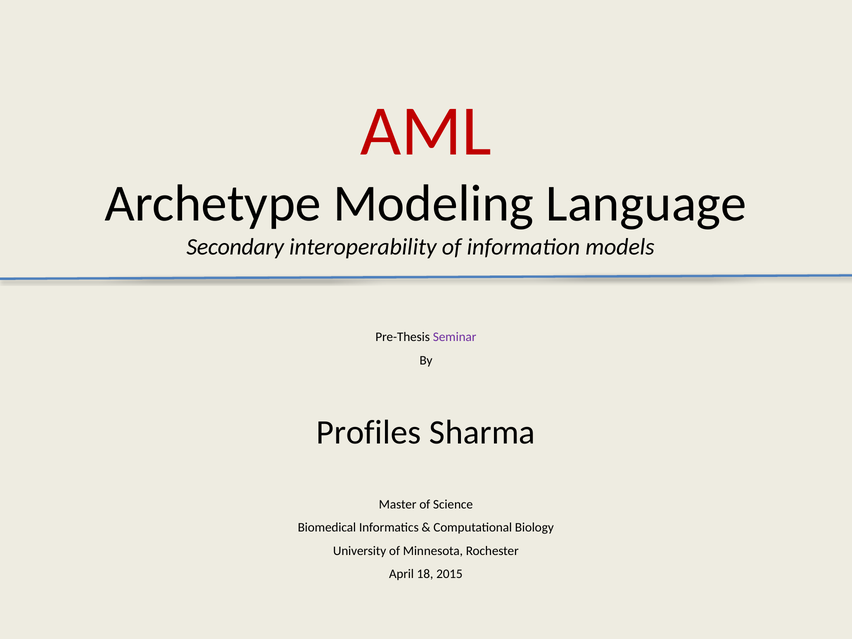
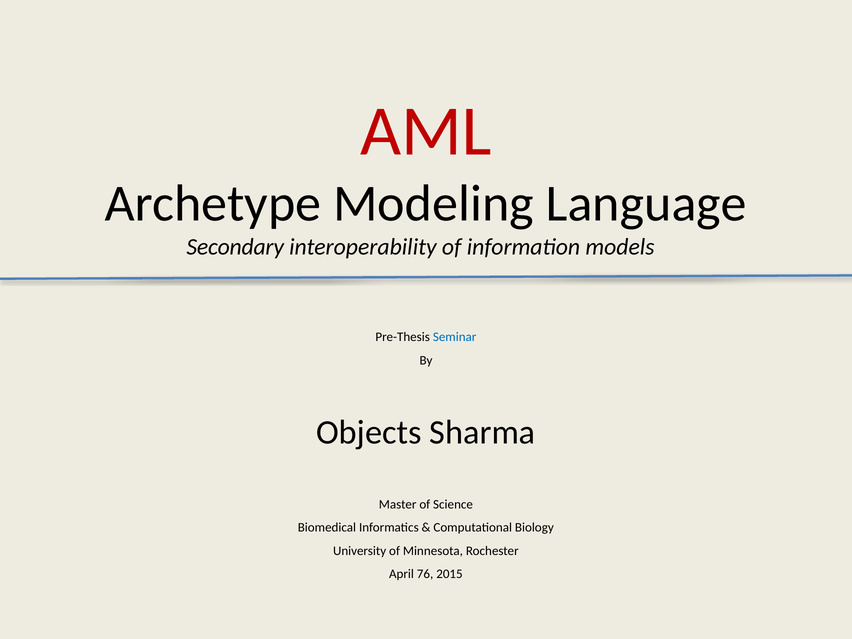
Seminar colour: purple -> blue
Profiles: Profiles -> Objects
18: 18 -> 76
